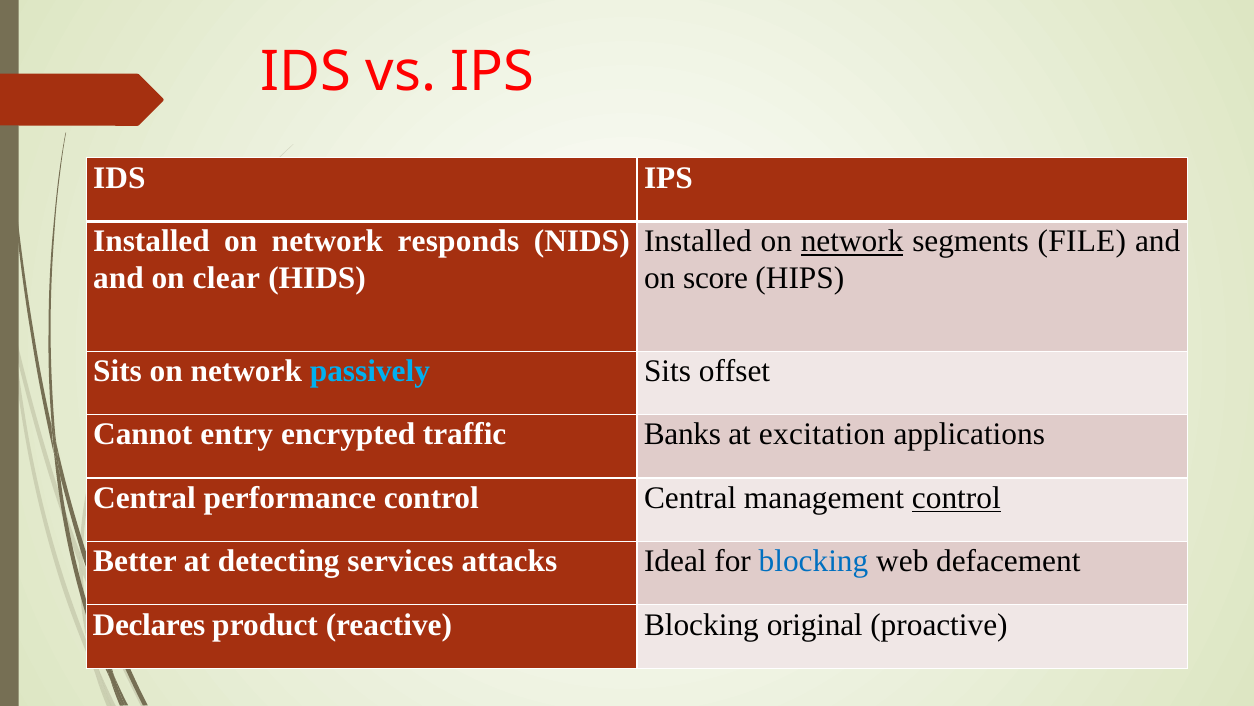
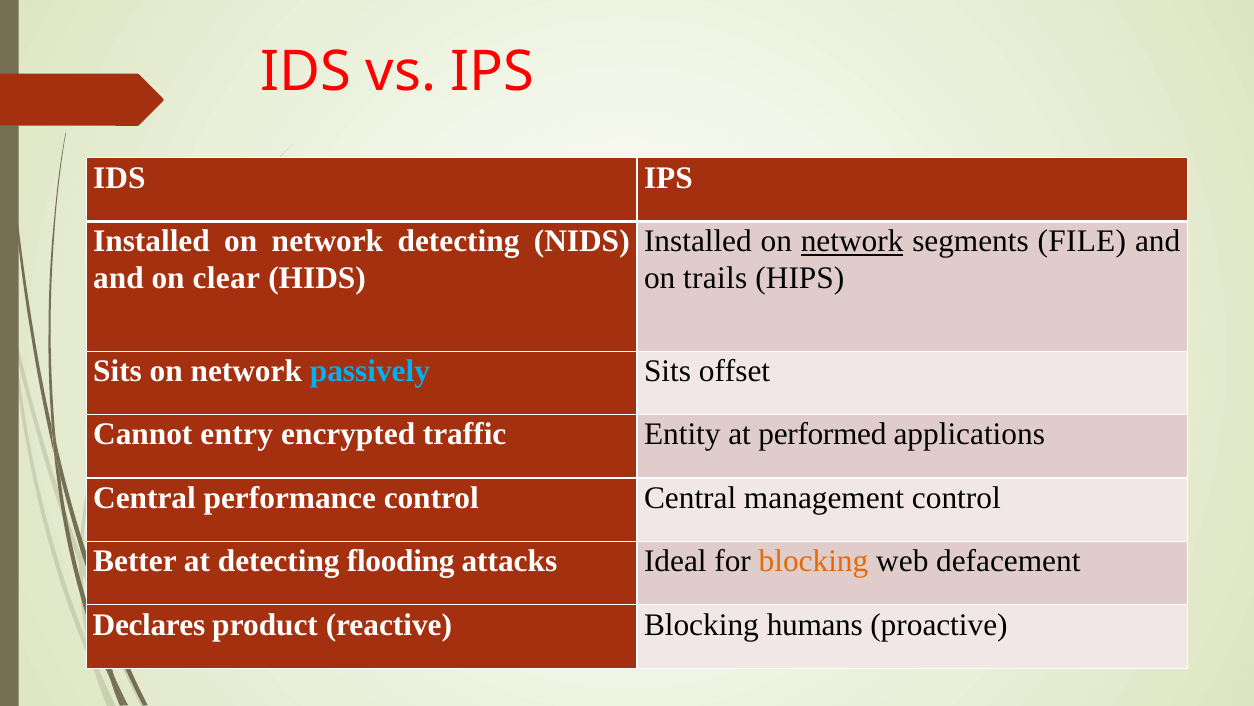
network responds: responds -> detecting
score: score -> trails
Banks: Banks -> Entity
excitation: excitation -> performed
control at (956, 498) underline: present -> none
services: services -> flooding
blocking at (813, 561) colour: blue -> orange
original: original -> humans
